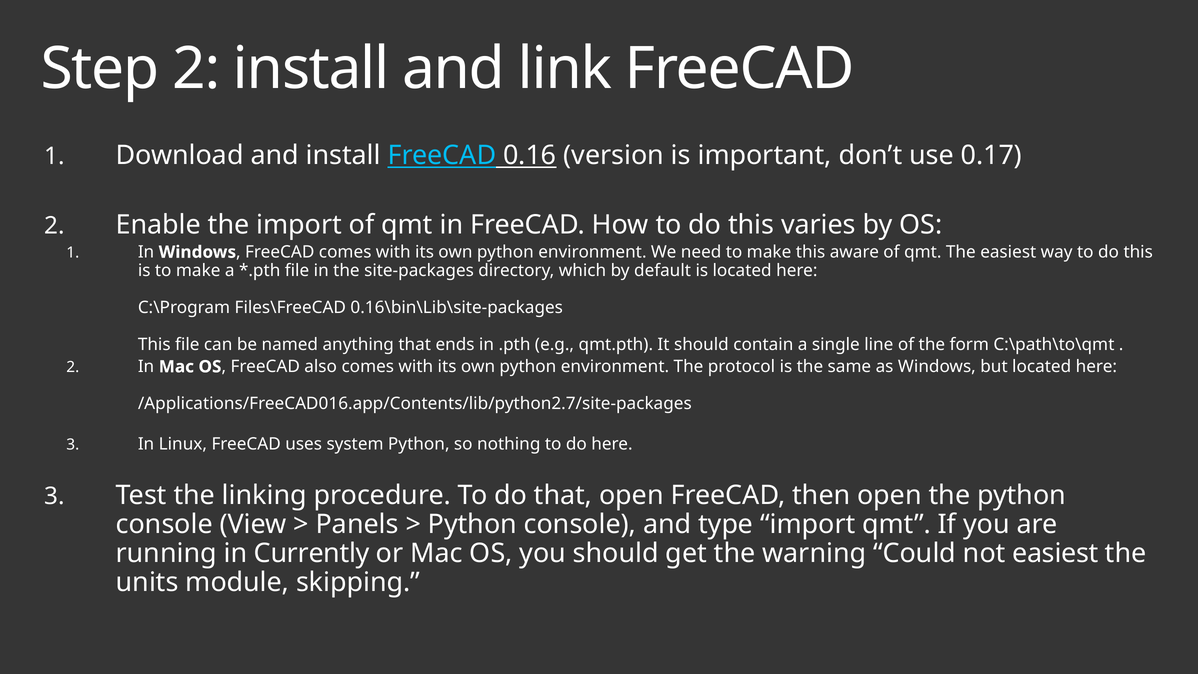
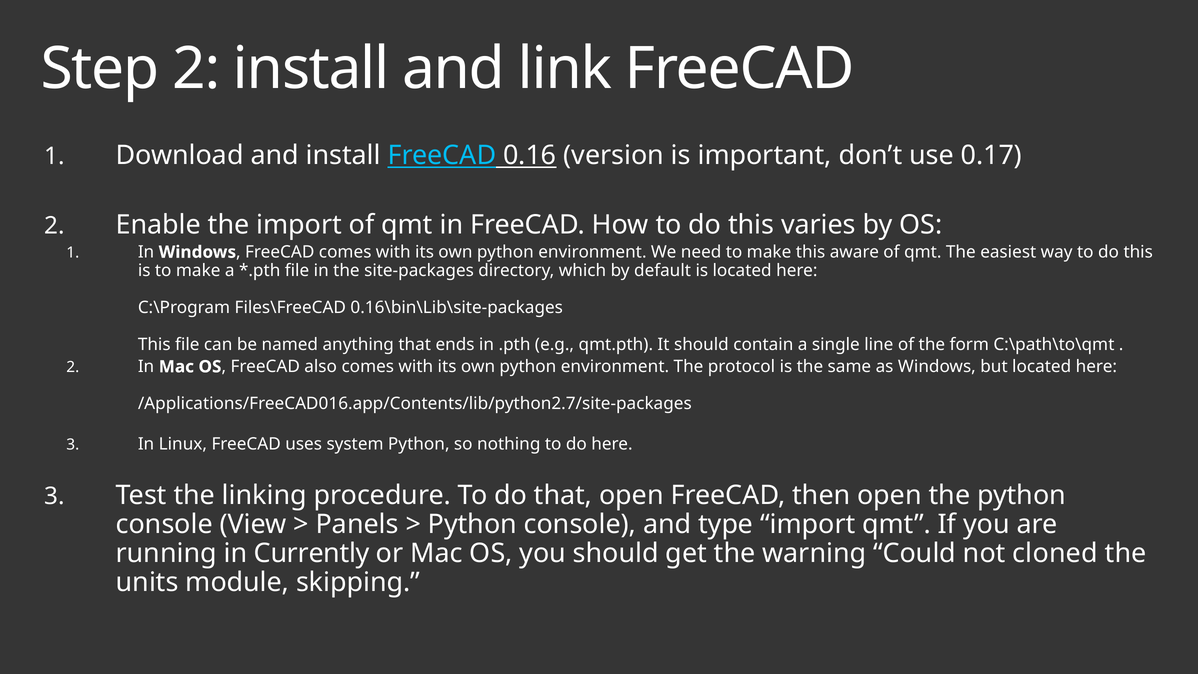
not easiest: easiest -> cloned
